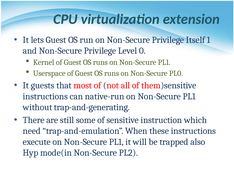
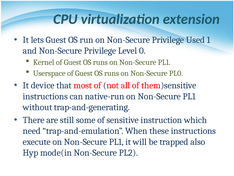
Itself: Itself -> Used
guests: guests -> device
